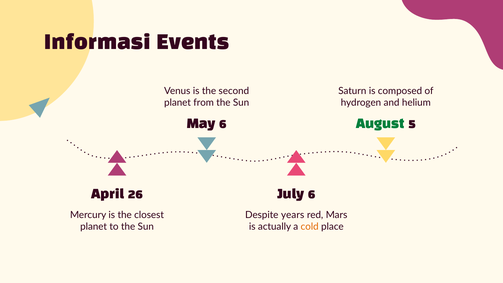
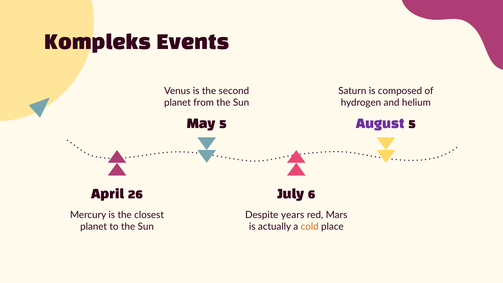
Informasi: Informasi -> Kompleks
May 6: 6 -> 5
August colour: green -> purple
